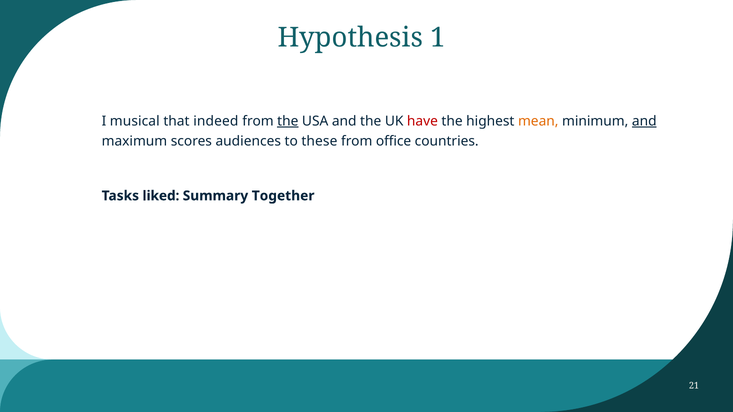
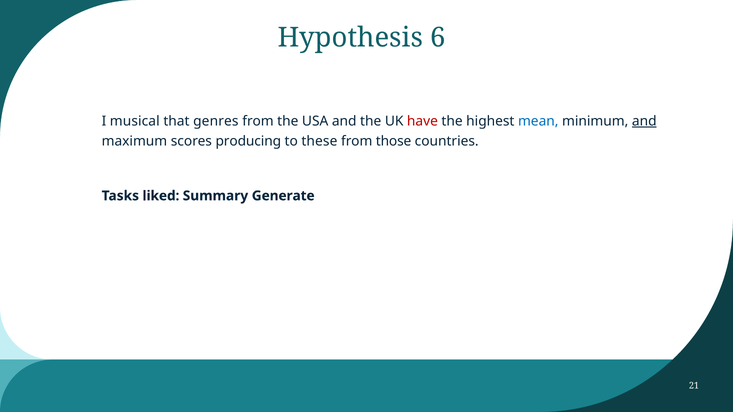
1: 1 -> 6
indeed: indeed -> genres
the at (288, 121) underline: present -> none
mean colour: orange -> blue
audiences: audiences -> producing
office: office -> those
Together: Together -> Generate
